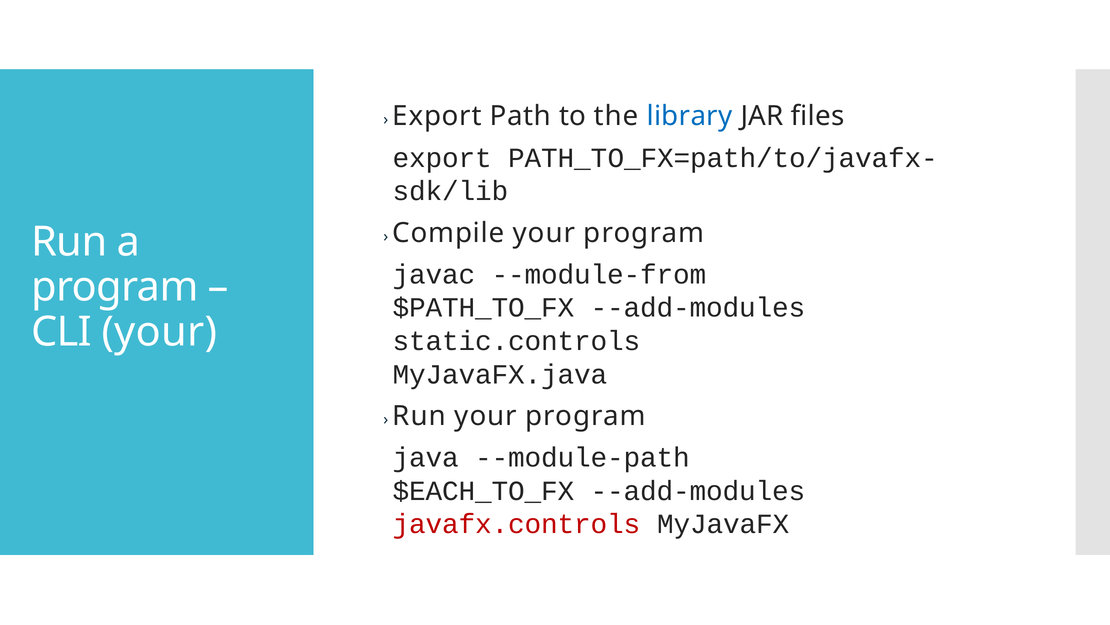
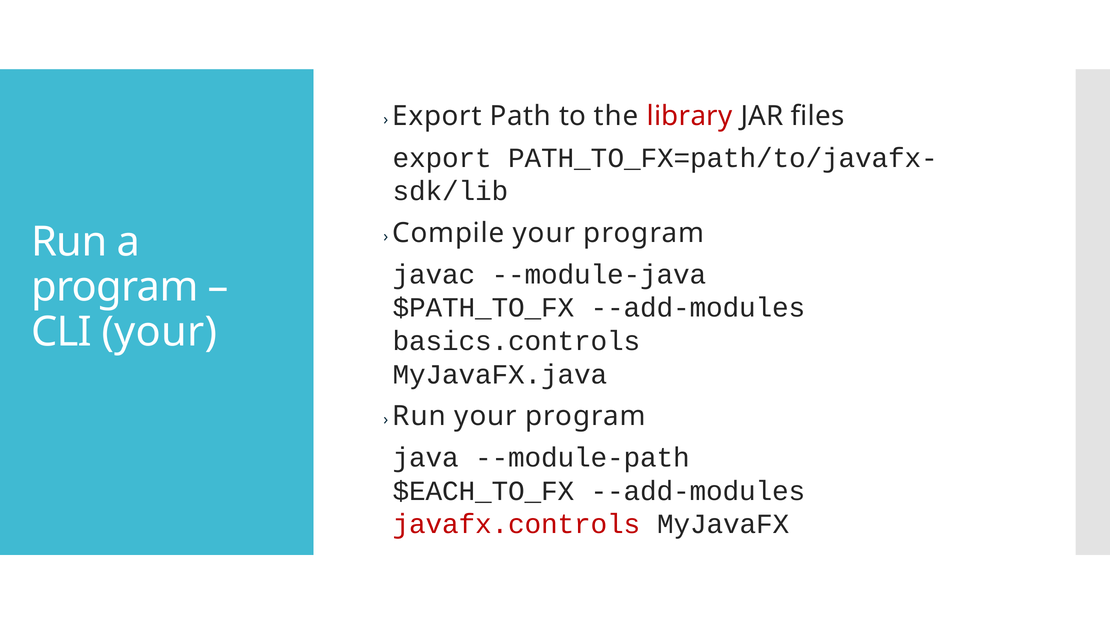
library colour: blue -> red
--module-from: --module-from -> --module-java
static.controls: static.controls -> basics.controls
